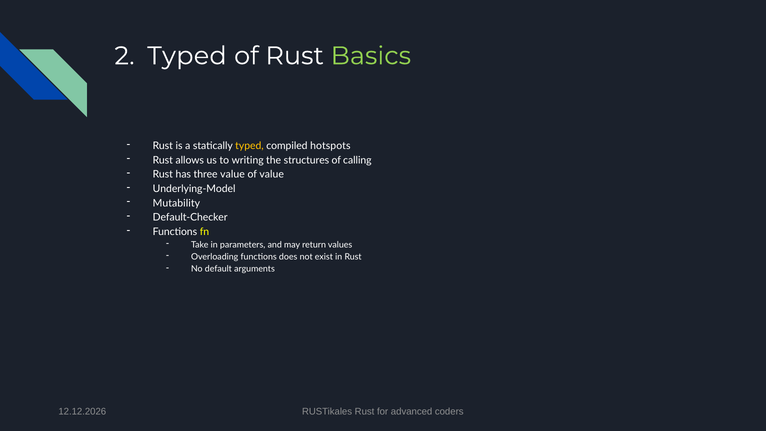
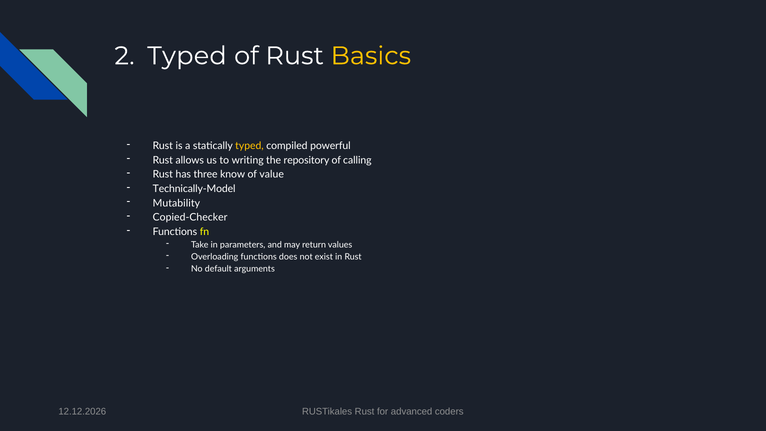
Basics colour: light green -> yellow
hotspots: hotspots -> powerful
structures: structures -> repository
three value: value -> know
Underlying-Model: Underlying-Model -> Technically-Model
Default-Checker: Default-Checker -> Copied-Checker
